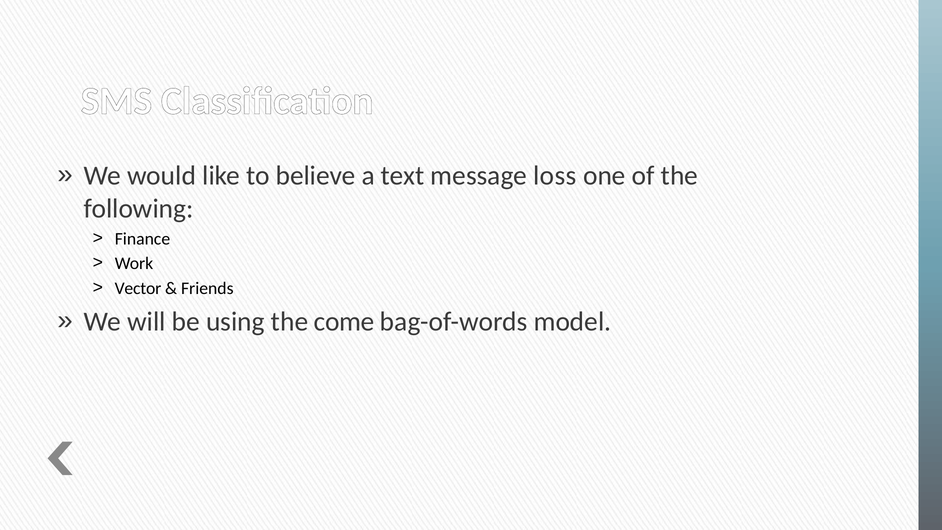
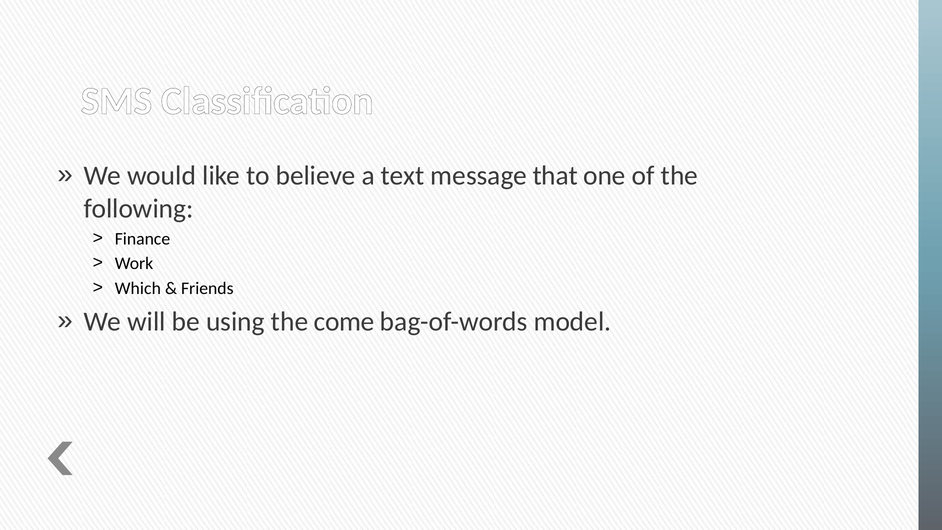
loss: loss -> that
Vector: Vector -> Which
